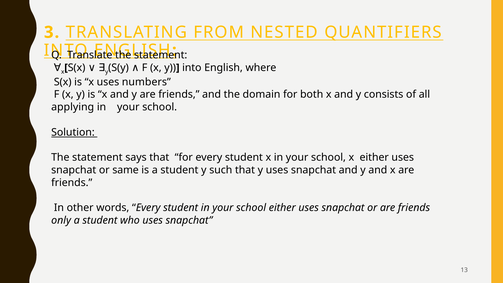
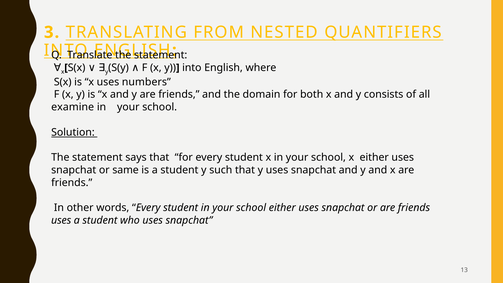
applying: applying -> examine
only at (61, 220): only -> uses
